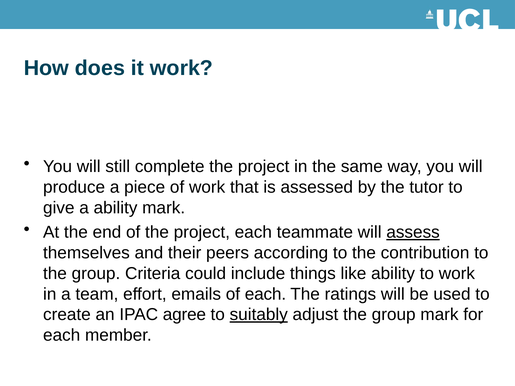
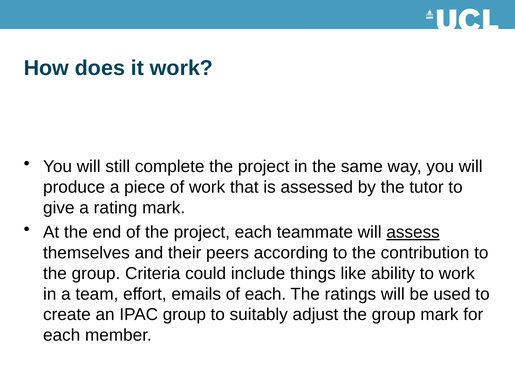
a ability: ability -> rating
IPAC agree: agree -> group
suitably underline: present -> none
